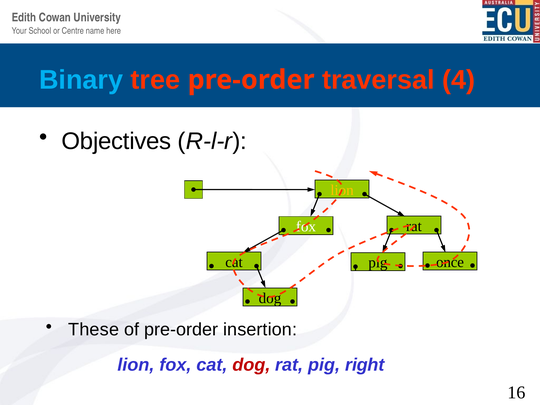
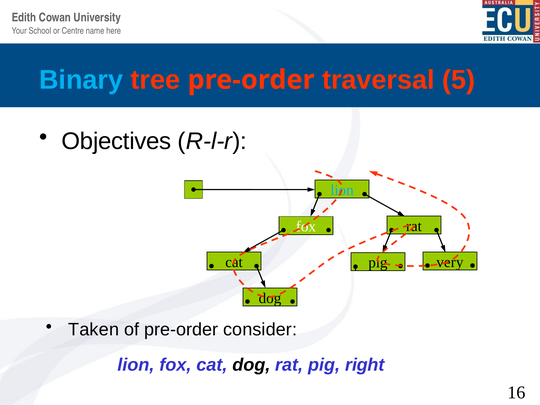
4: 4 -> 5
lion at (342, 190) colour: yellow -> light blue
once: once -> very
These: These -> Taken
insertion: insertion -> consider
dog at (251, 365) colour: red -> black
